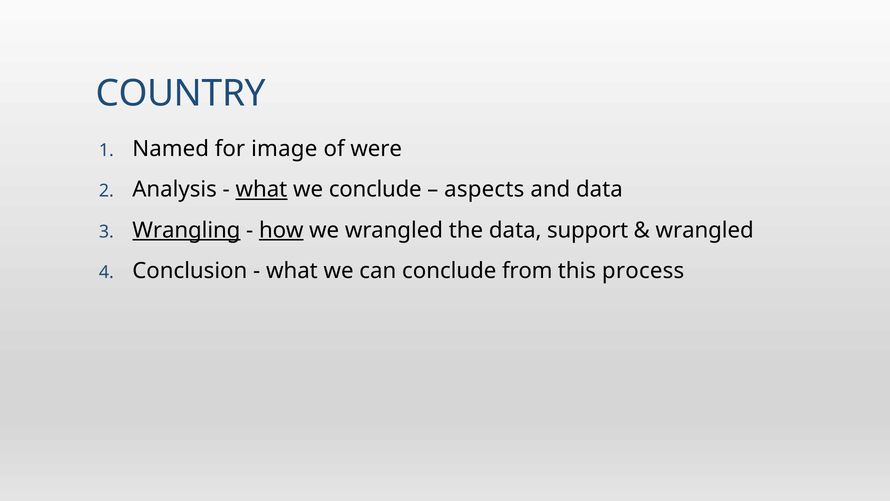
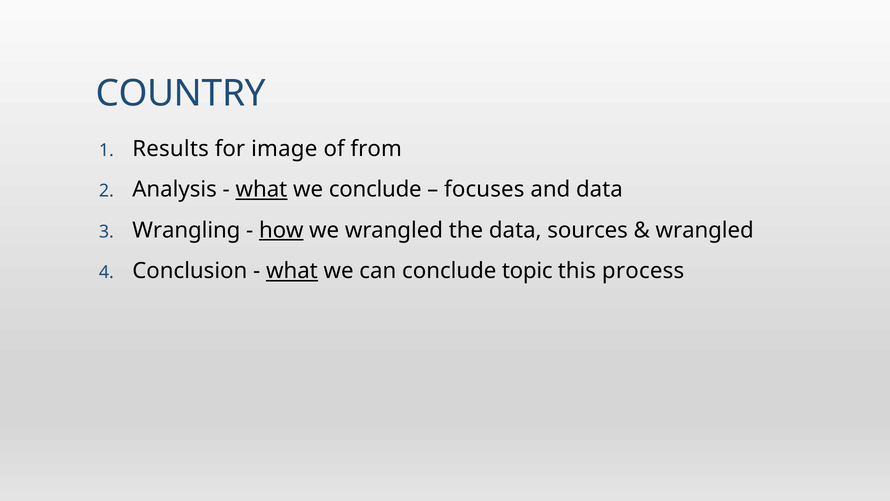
Named: Named -> Results
were: were -> from
aspects: aspects -> focuses
Wrangling underline: present -> none
support: support -> sources
what at (292, 271) underline: none -> present
from: from -> topic
